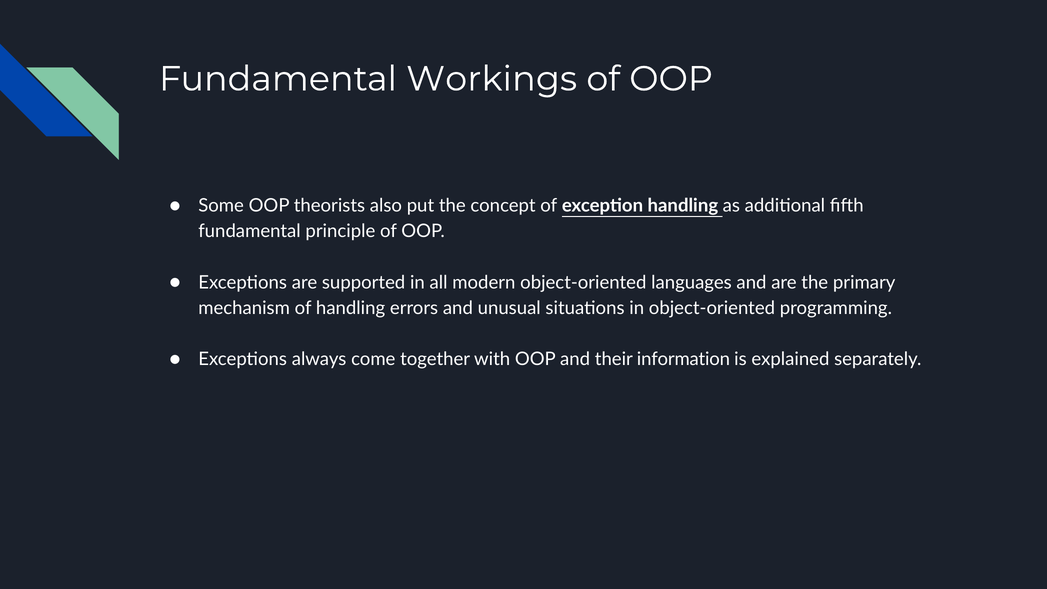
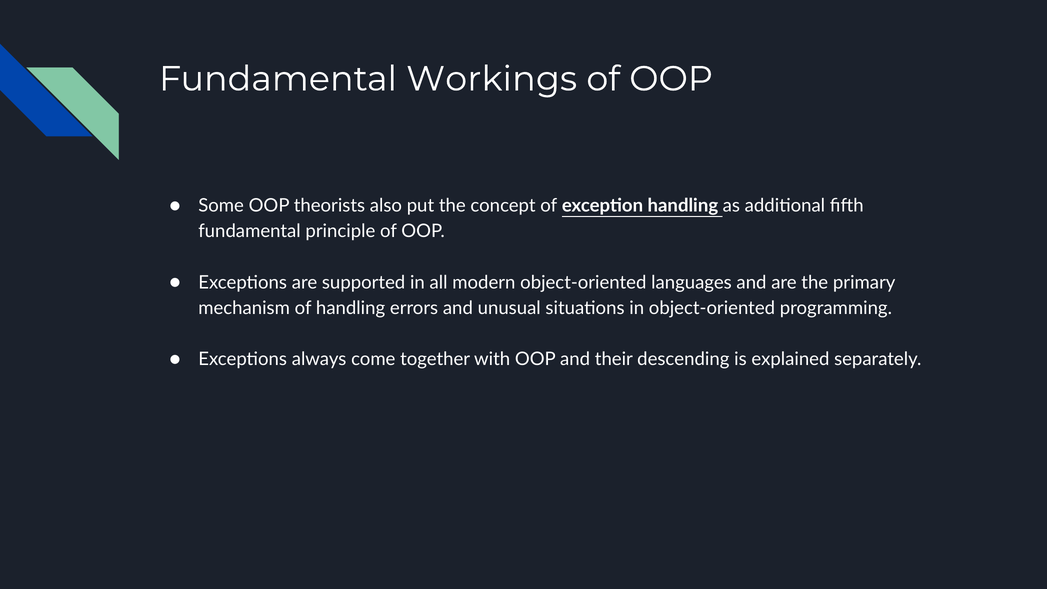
information: information -> descending
